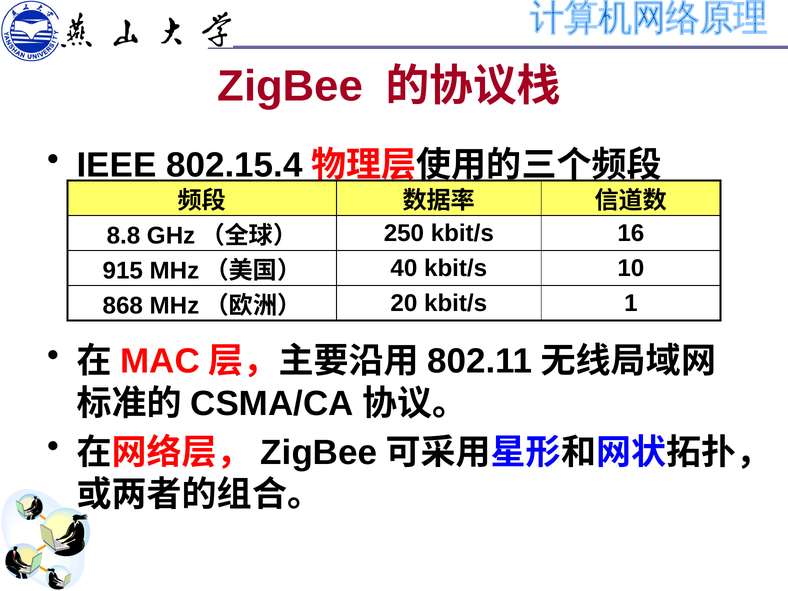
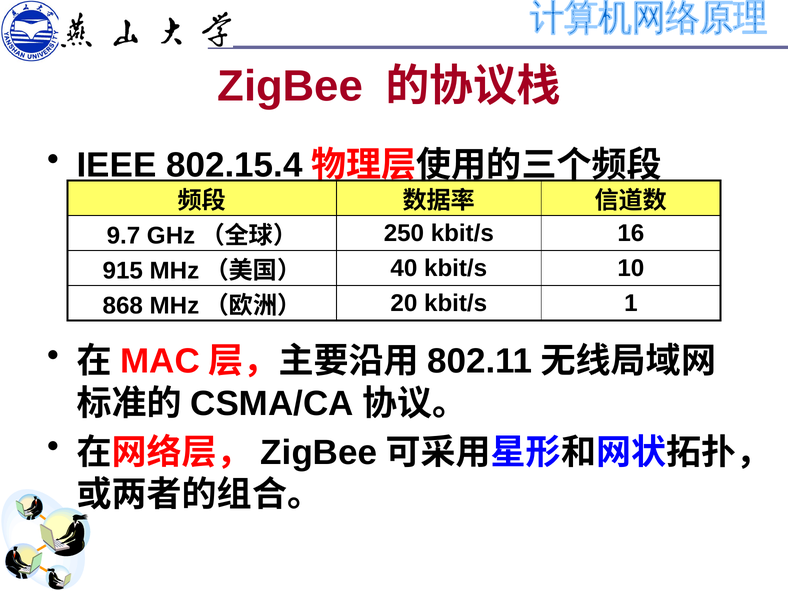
8.8: 8.8 -> 9.7
